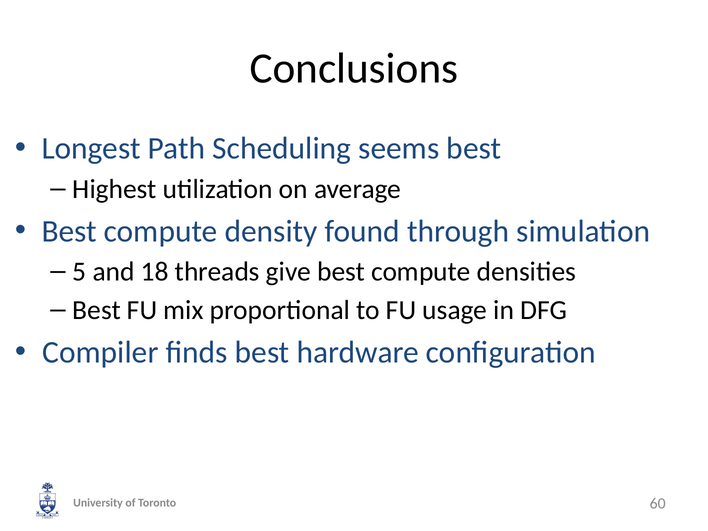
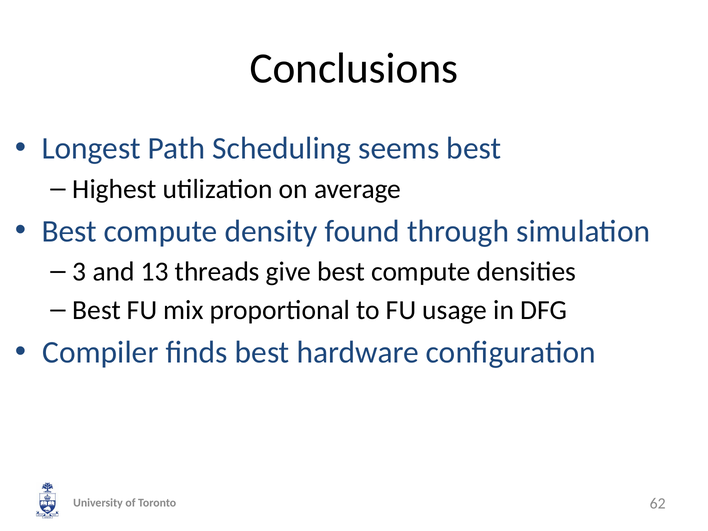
5: 5 -> 3
18: 18 -> 13
60: 60 -> 62
